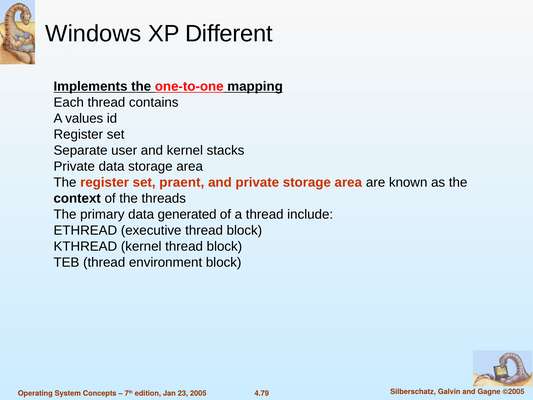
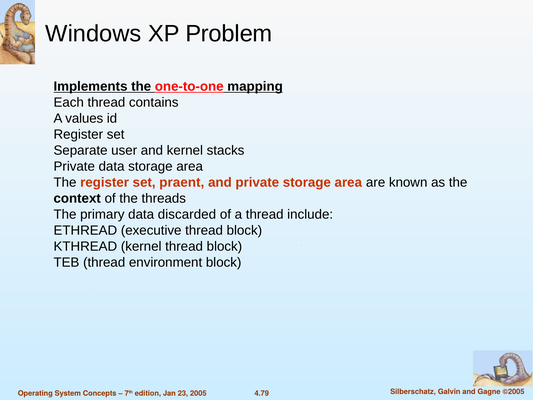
Different: Different -> Problem
generated: generated -> discarded
